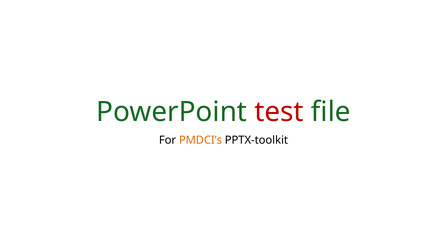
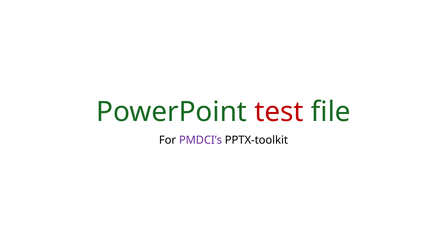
PMDCI’s colour: orange -> purple
